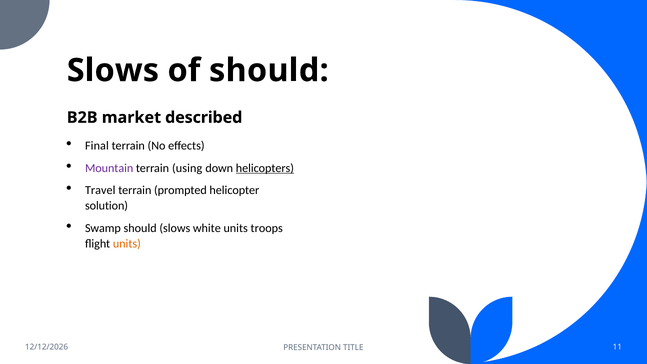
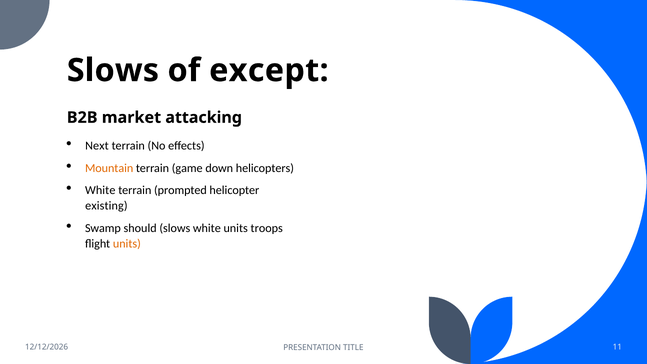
of should: should -> except
described: described -> attacking
Final: Final -> Next
Mountain colour: purple -> orange
using: using -> game
helicopters underline: present -> none
Travel at (100, 190): Travel -> White
solution: solution -> existing
